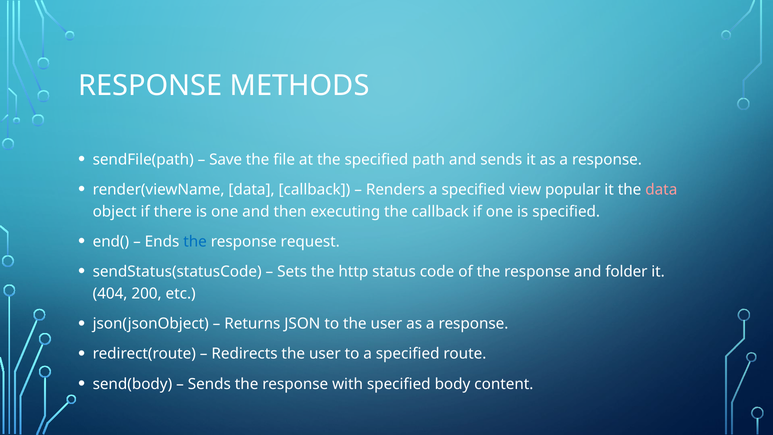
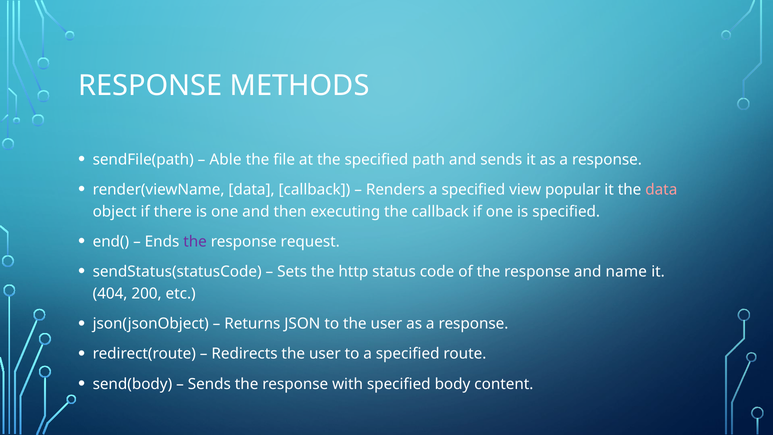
Save: Save -> Able
the at (195, 242) colour: blue -> purple
folder: folder -> name
